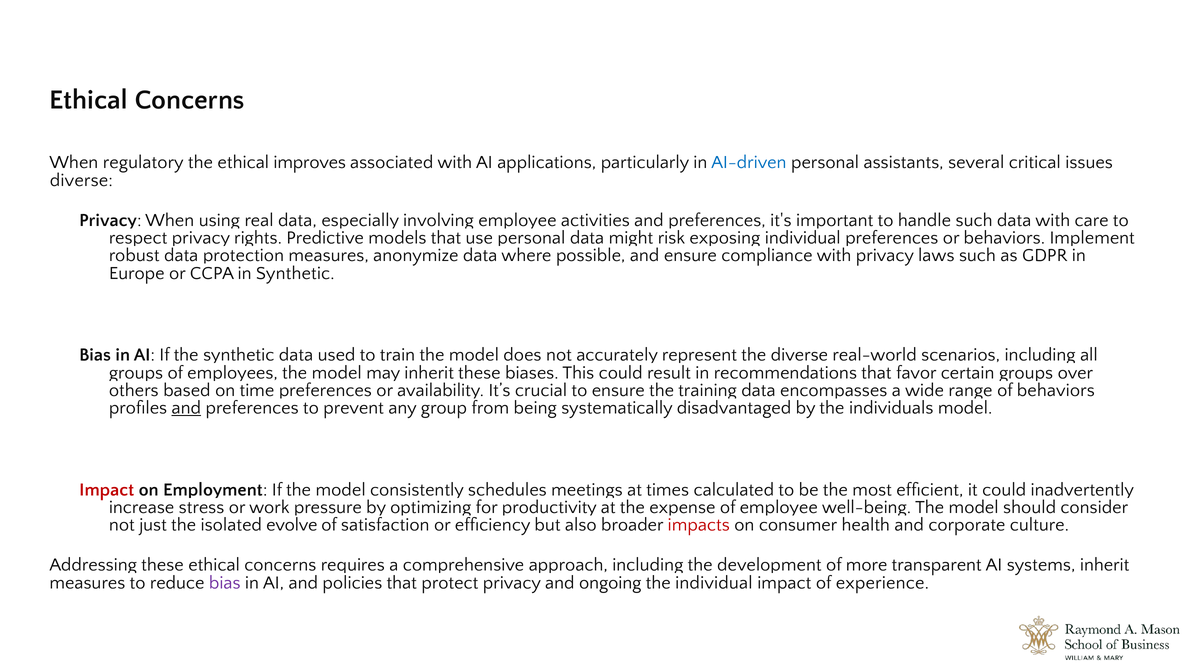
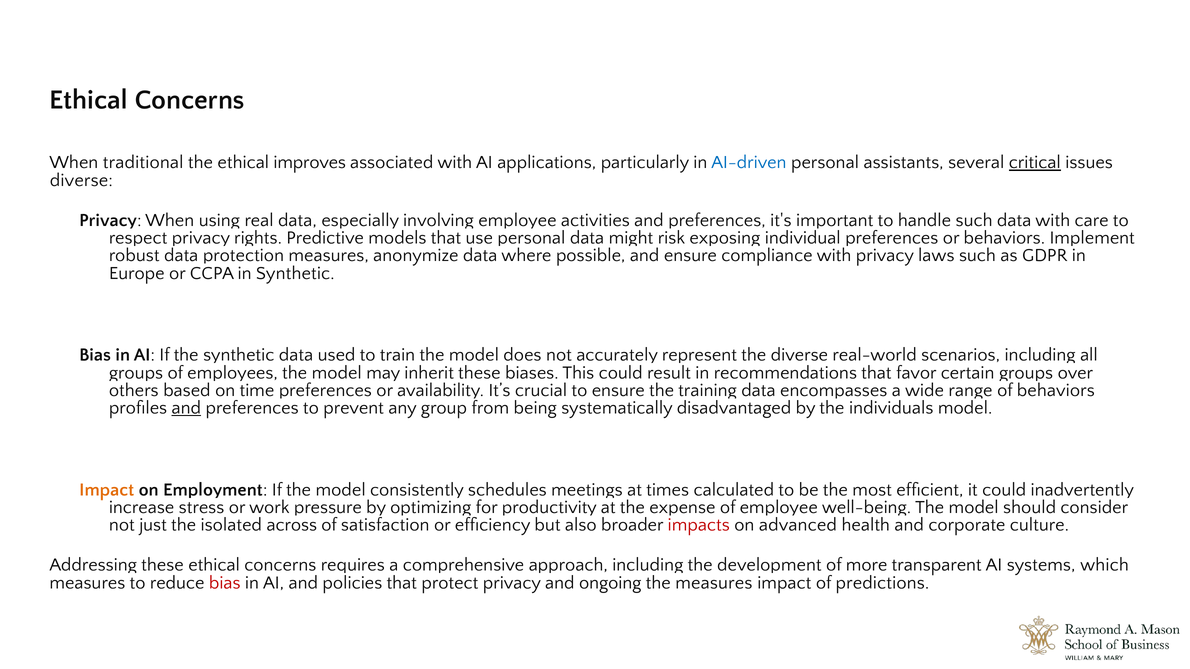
regulatory: regulatory -> traditional
critical underline: none -> present
Impact at (107, 490) colour: red -> orange
evolve: evolve -> across
consumer: consumer -> advanced
systems inherit: inherit -> which
bias at (225, 583) colour: purple -> red
the individual: individual -> measures
experience: experience -> predictions
